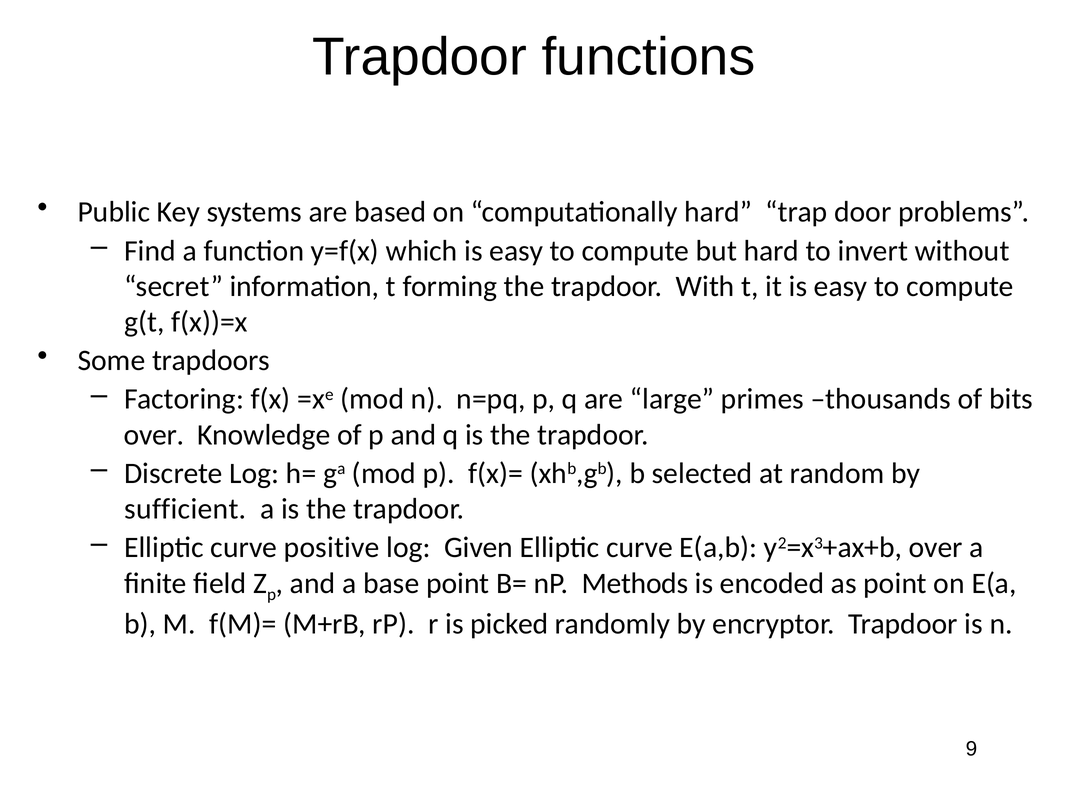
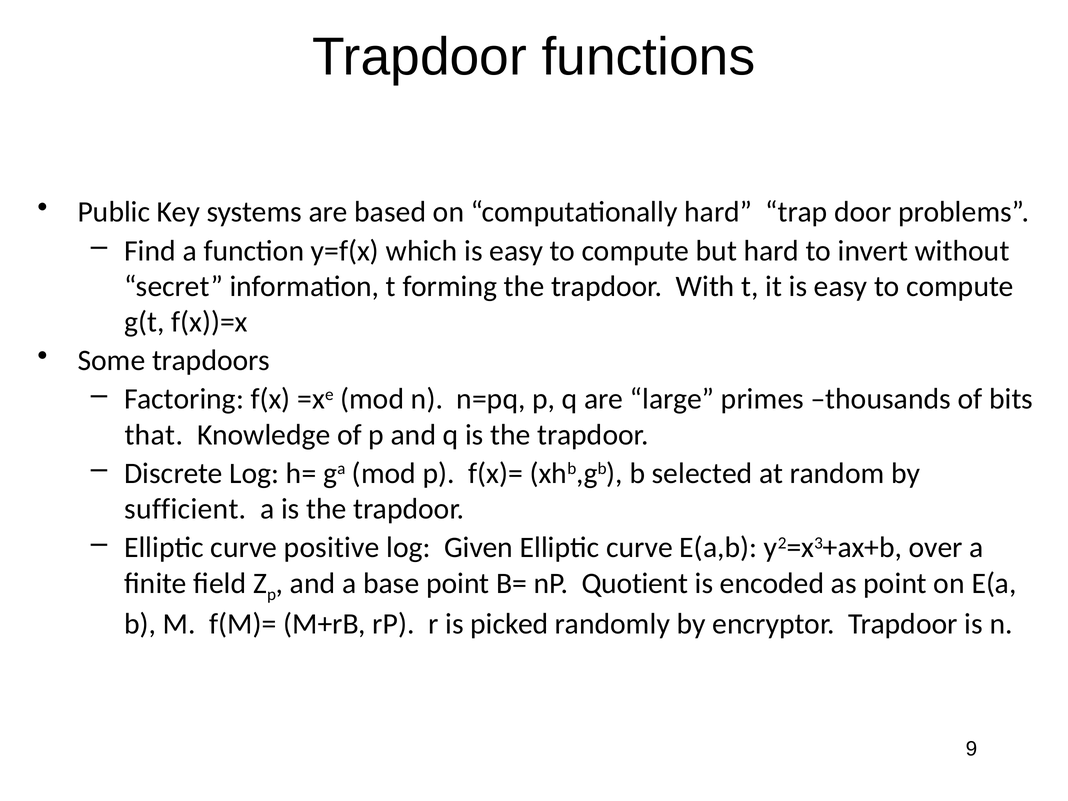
over at (154, 435): over -> that
Methods: Methods -> Quotient
